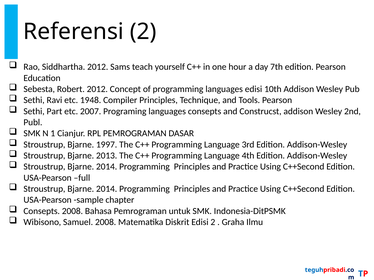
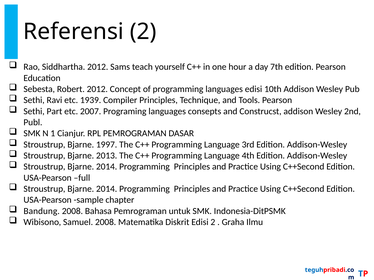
1948: 1948 -> 1939
Consepts at (42, 211): Consepts -> Bandung
